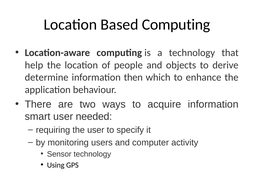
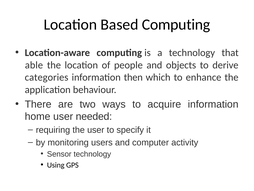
help: help -> able
determine: determine -> categories
smart: smart -> home
